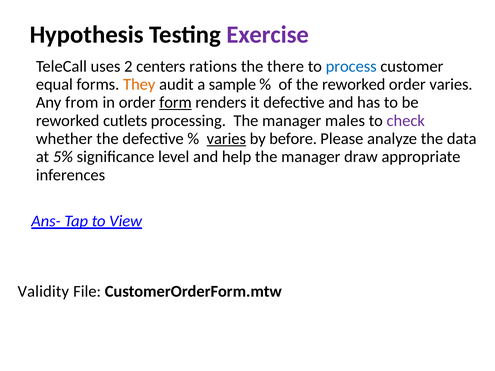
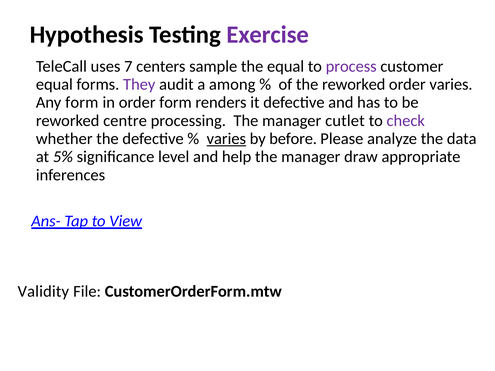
2: 2 -> 7
rations: rations -> sample
the there: there -> equal
process colour: blue -> purple
They colour: orange -> purple
sample: sample -> among
Any from: from -> form
form at (176, 103) underline: present -> none
cutlets: cutlets -> centre
males: males -> cutlet
